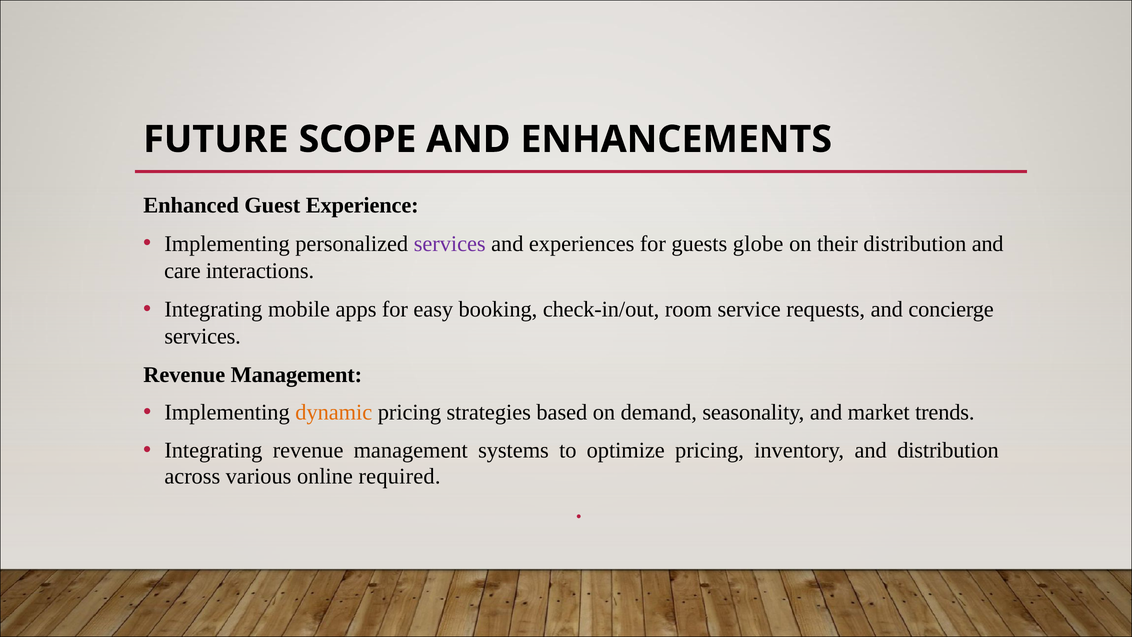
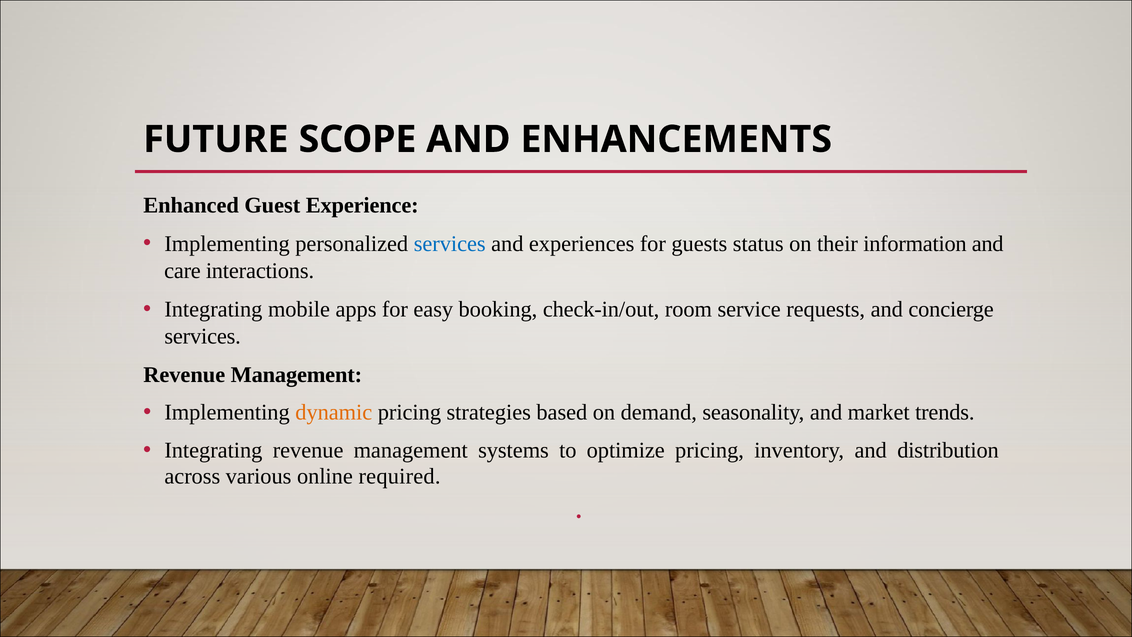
services at (450, 244) colour: purple -> blue
globe: globe -> status
their distribution: distribution -> information
